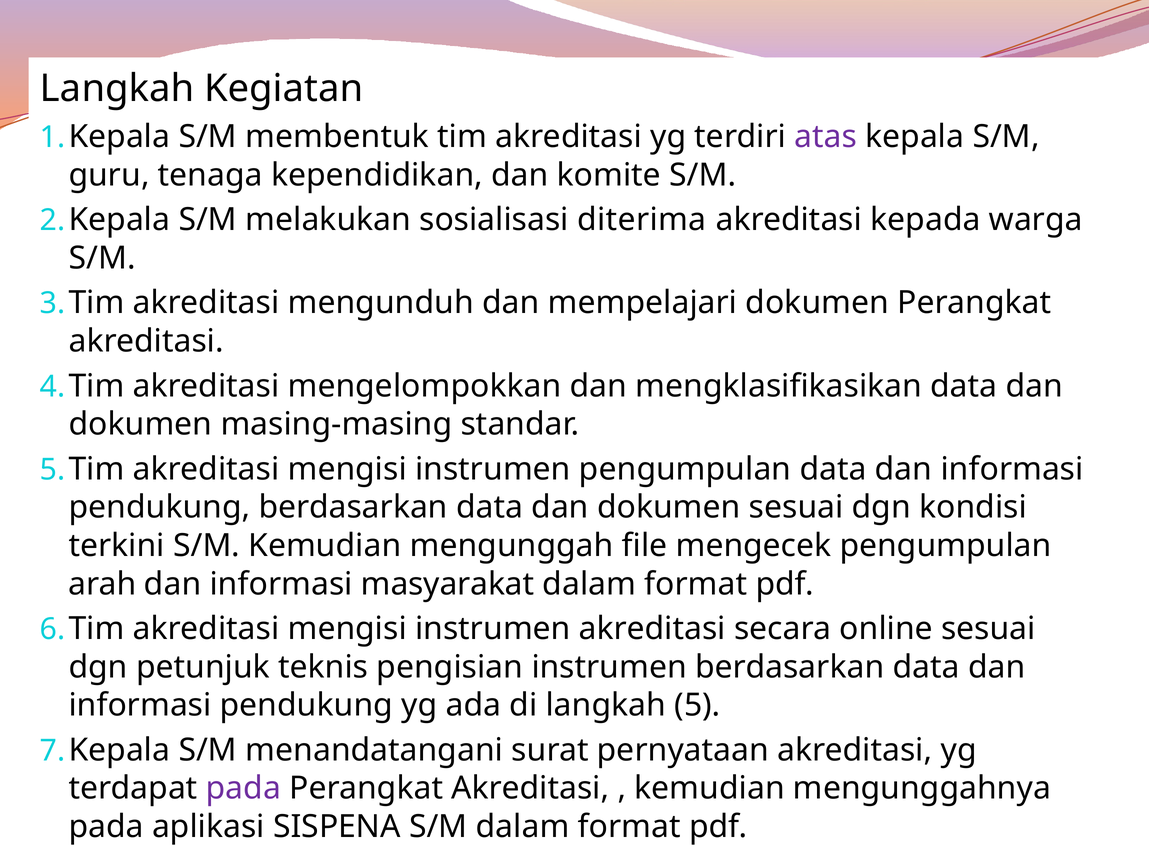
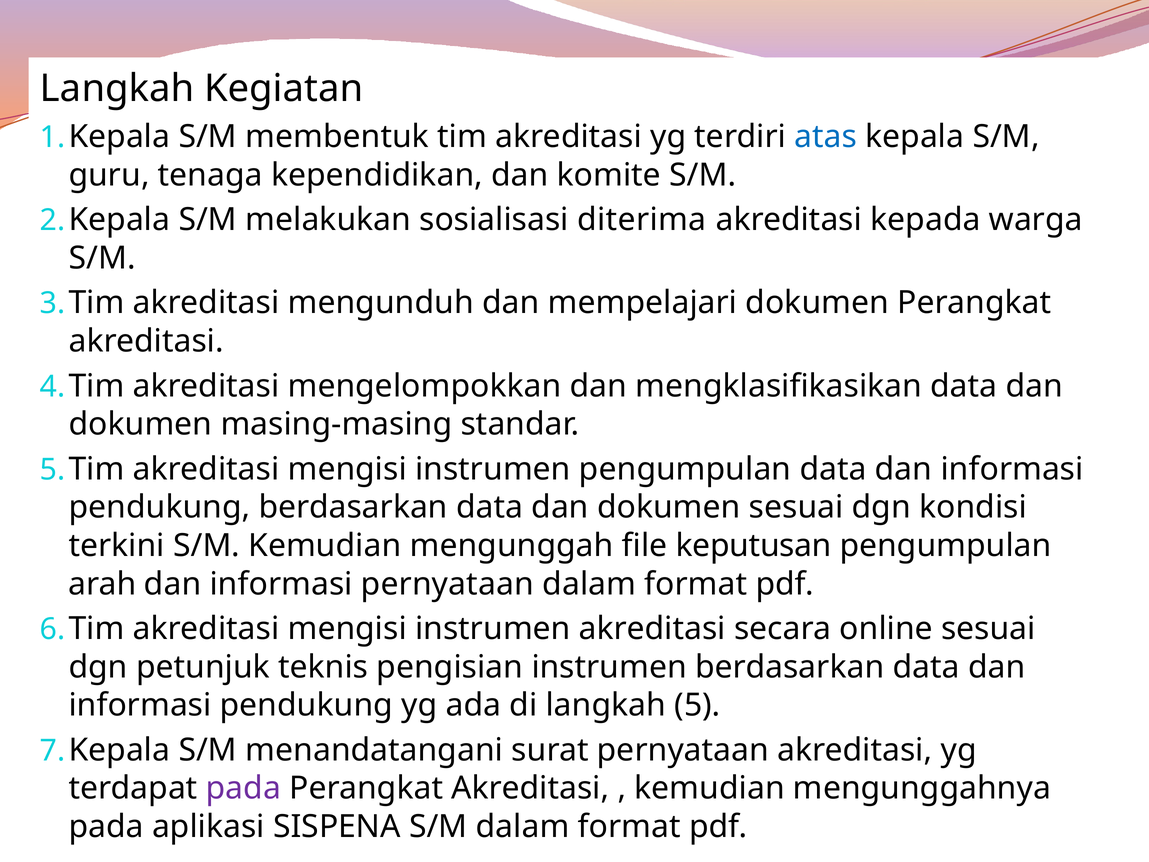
atas colour: purple -> blue
mengecek: mengecek -> keputusan
informasi masyarakat: masyarakat -> pernyataan
